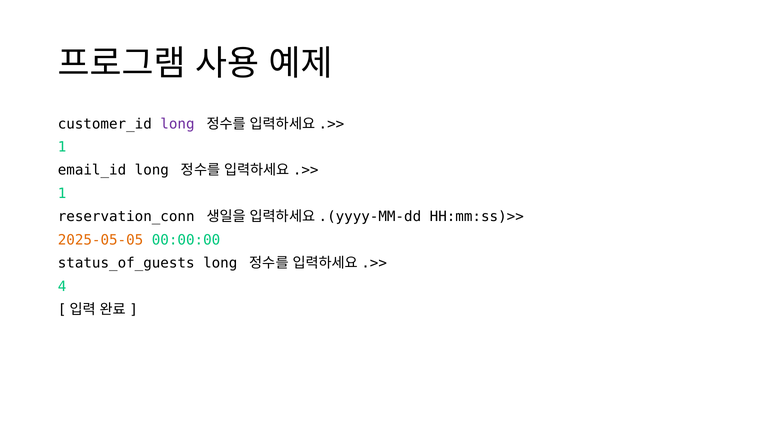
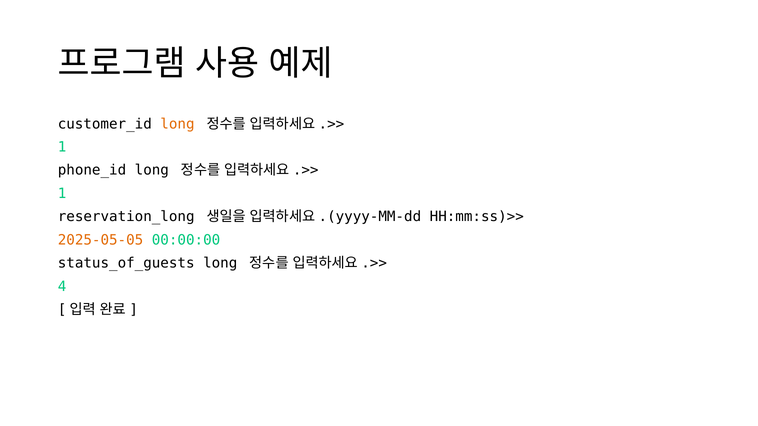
long at (177, 124) colour: purple -> orange
email_id: email_id -> phone_id
reservation_conn: reservation_conn -> reservation_long
